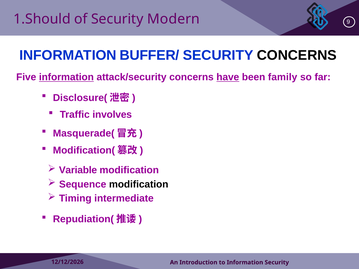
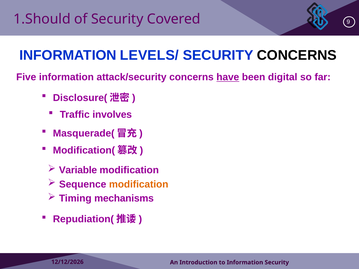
Modern: Modern -> Covered
BUFFER/: BUFFER/ -> LEVELS/
information at (66, 77) underline: present -> none
family: family -> digital
modification at (139, 184) colour: black -> orange
intermediate: intermediate -> mechanisms
